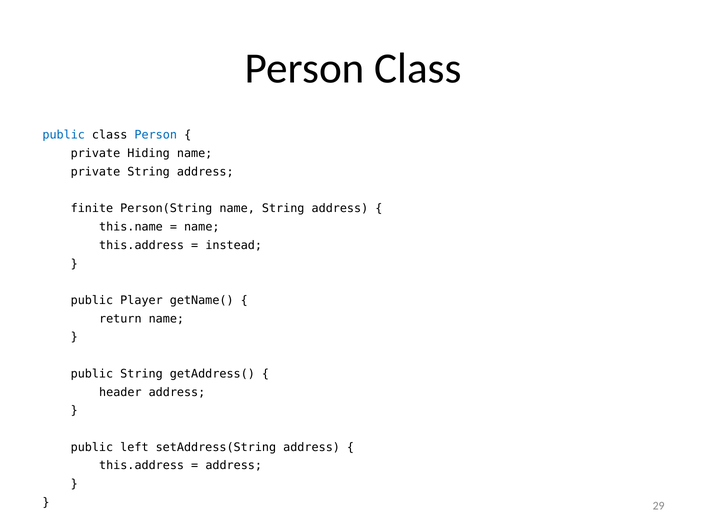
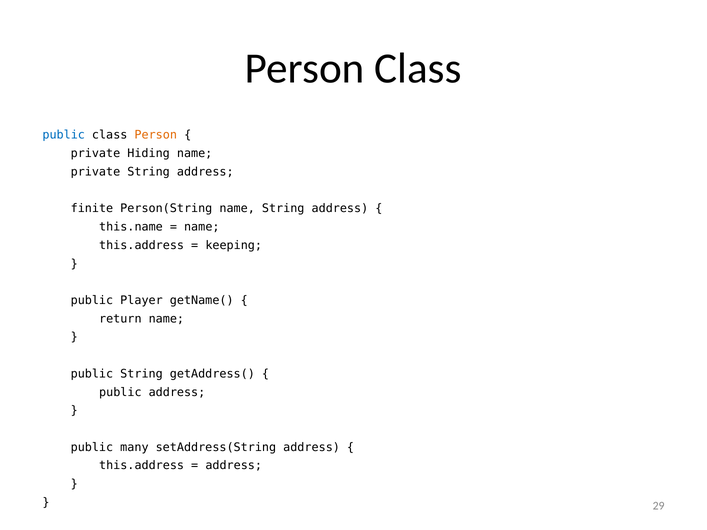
Person at (156, 135) colour: blue -> orange
instead: instead -> keeping
header at (120, 392): header -> public
left: left -> many
